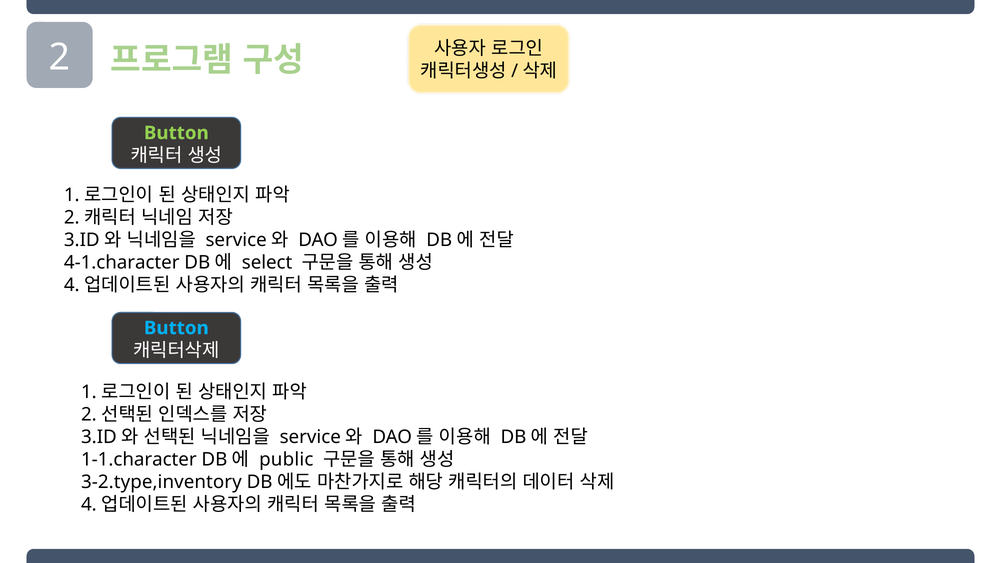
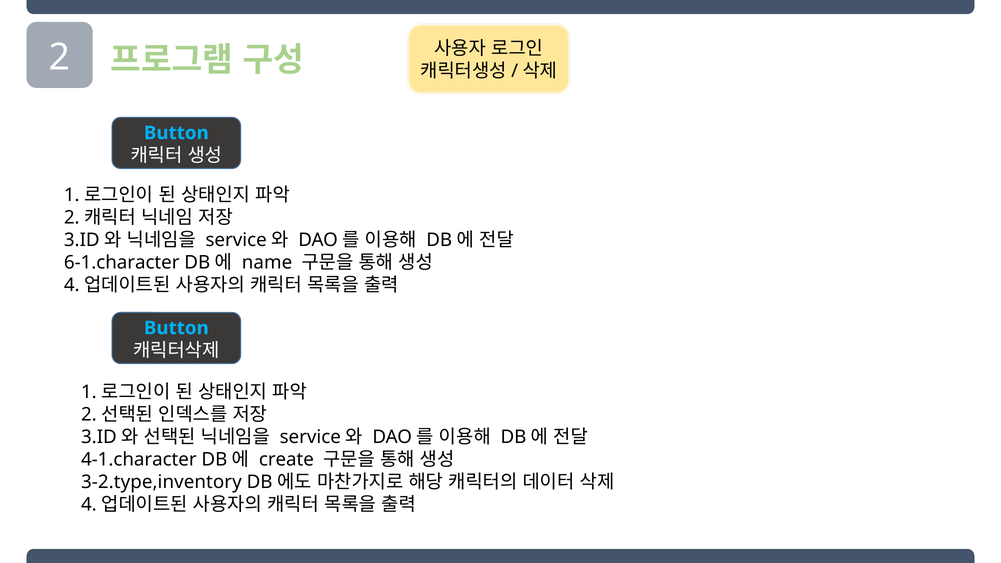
Button at (176, 133) colour: light green -> light blue
4-1.character: 4-1.character -> 6-1.character
select: select -> name
1-1.character: 1-1.character -> 4-1.character
public: public -> create
